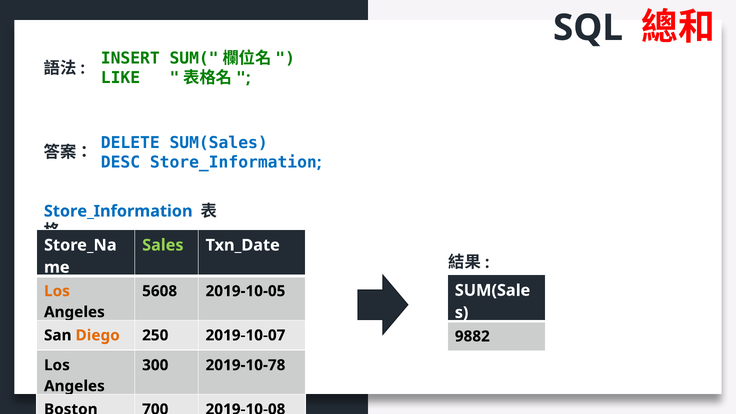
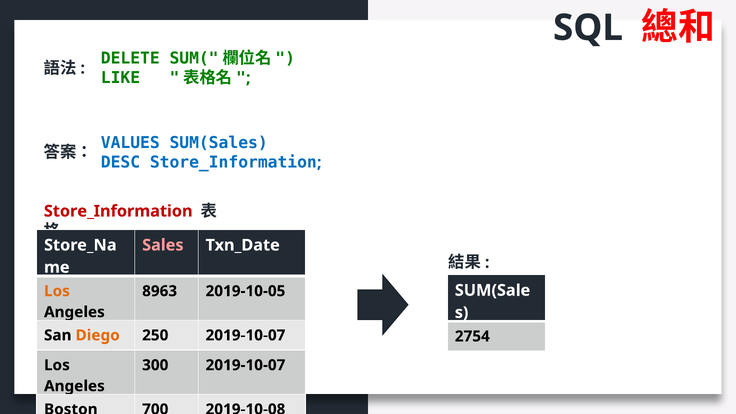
INSERT: INSERT -> DELETE
DELETE: DELETE -> VALUES
Store_Information at (118, 211) colour: blue -> red
Sales colour: light green -> pink
5608: 5608 -> 8963
9882: 9882 -> 2754
300 2019-10-78: 2019-10-78 -> 2019-10-07
